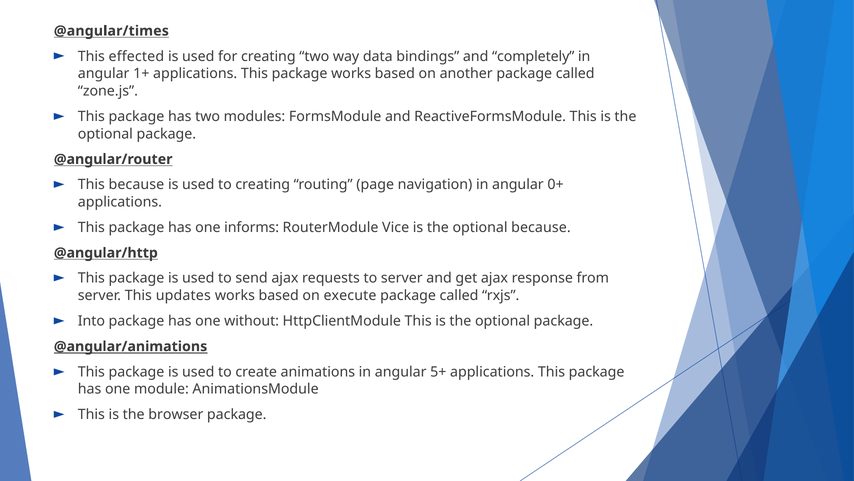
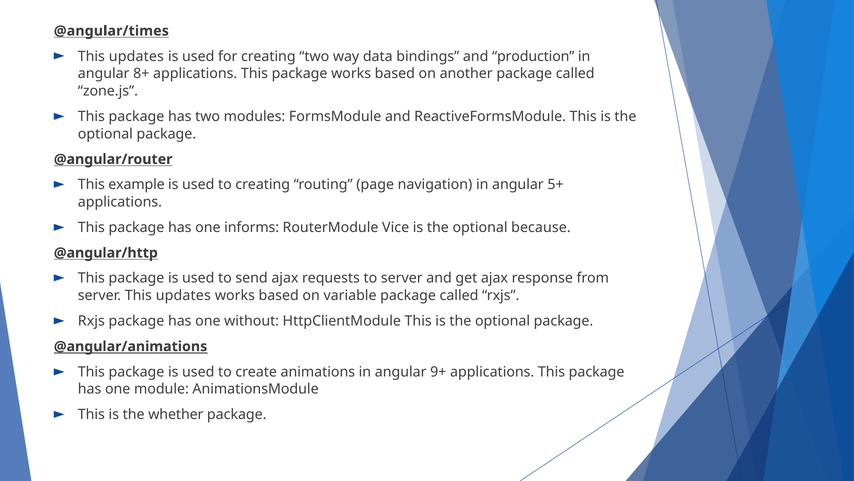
effected at (136, 56): effected -> updates
completely: completely -> production
1+: 1+ -> 8+
This because: because -> example
0+: 0+ -> 5+
execute: execute -> variable
Into at (91, 321): Into -> Rxjs
5+: 5+ -> 9+
browser: browser -> whether
